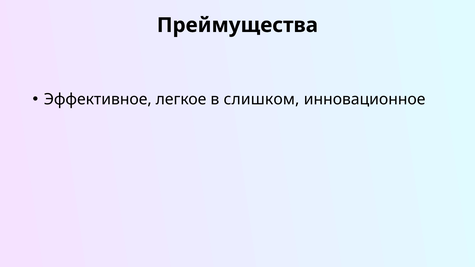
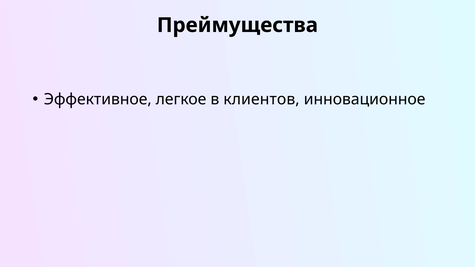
слишком: слишком -> клиентов
